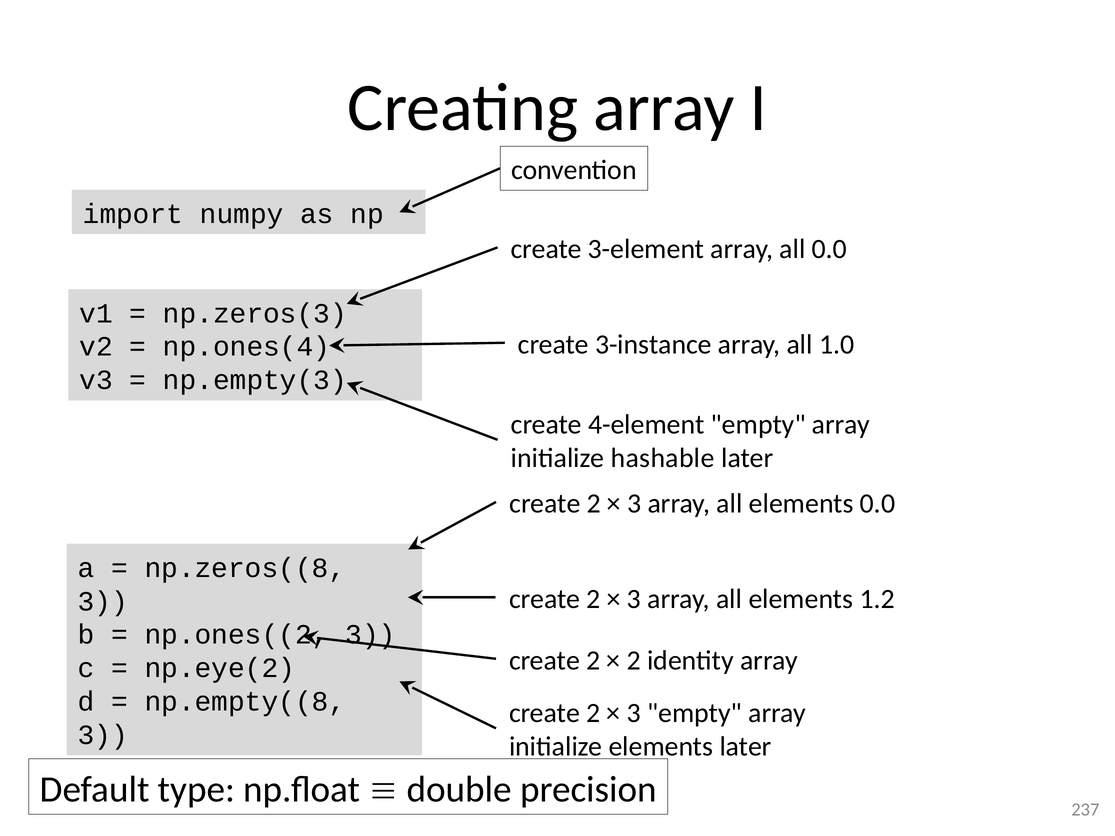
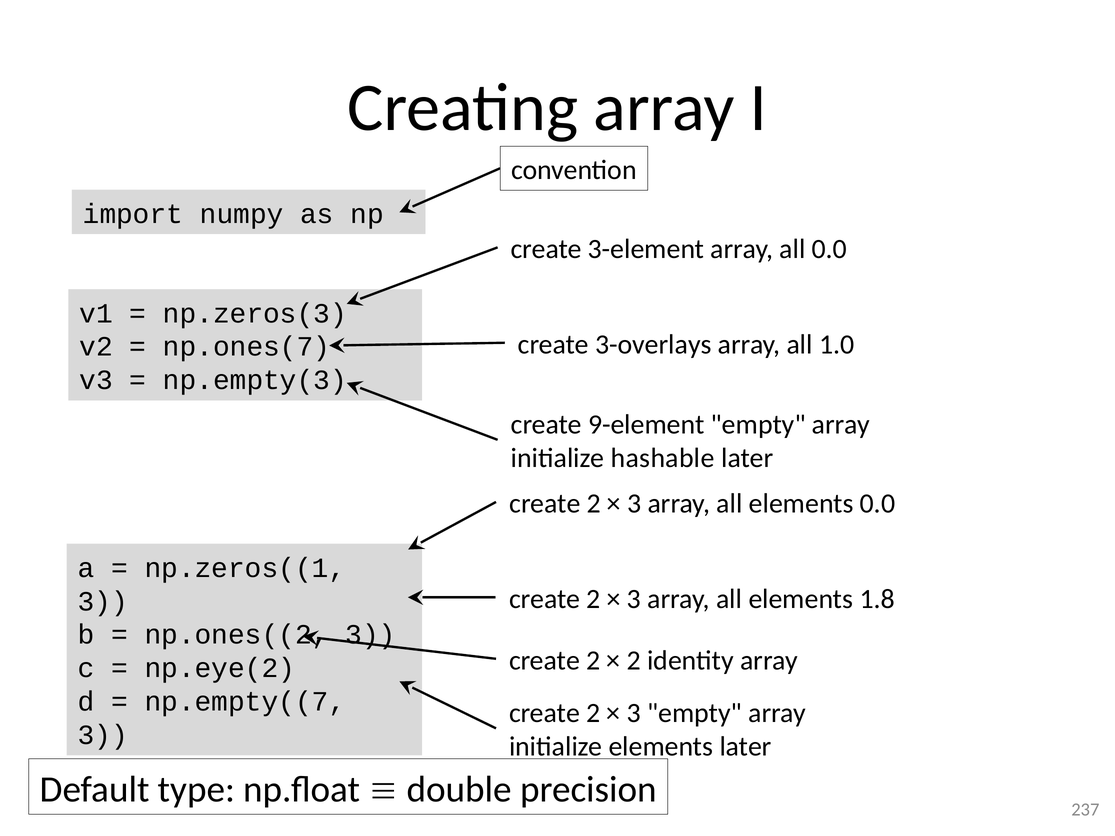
3-instance: 3-instance -> 3-overlays
np.ones(4: np.ones(4 -> np.ones(7
4-element: 4-element -> 9-element
np.zeros((8: np.zeros((8 -> np.zeros((1
1.2: 1.2 -> 1.8
np.empty((8: np.empty((8 -> np.empty((7
